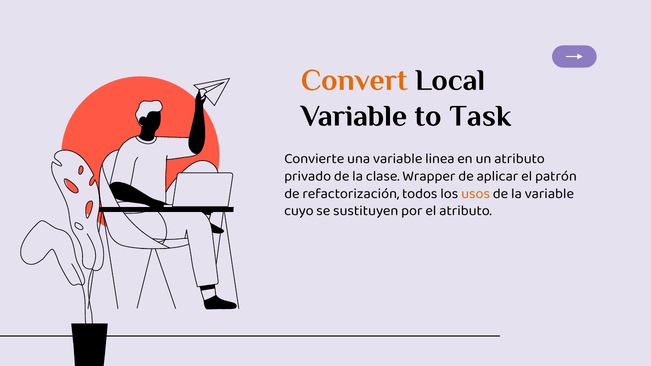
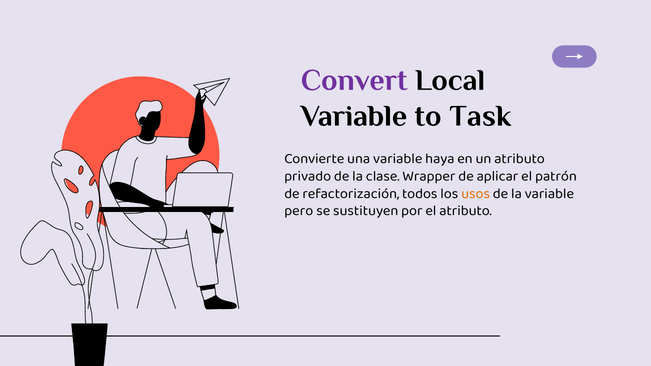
Convert colour: orange -> purple
linea: linea -> haya
cuyo: cuyo -> pero
